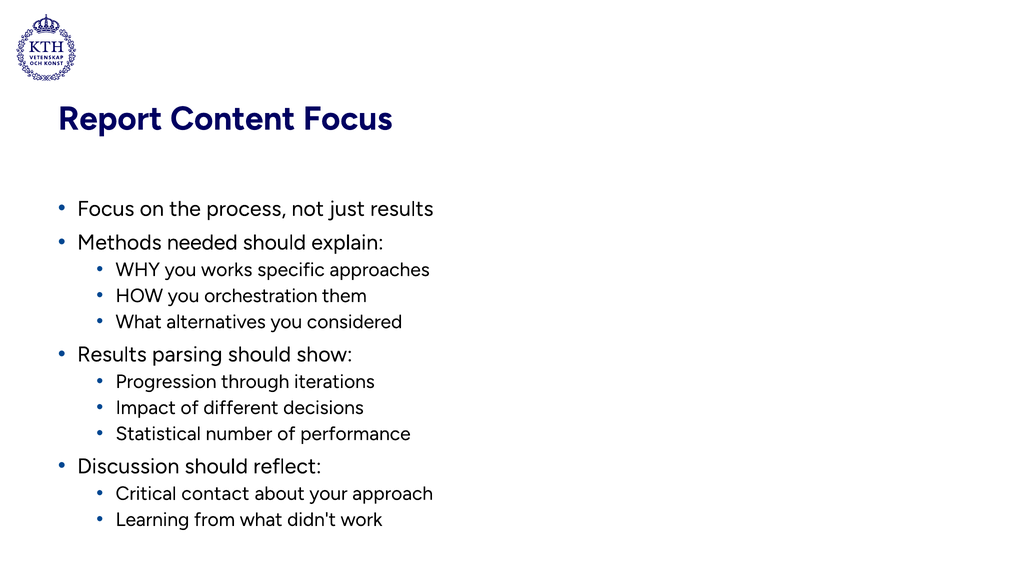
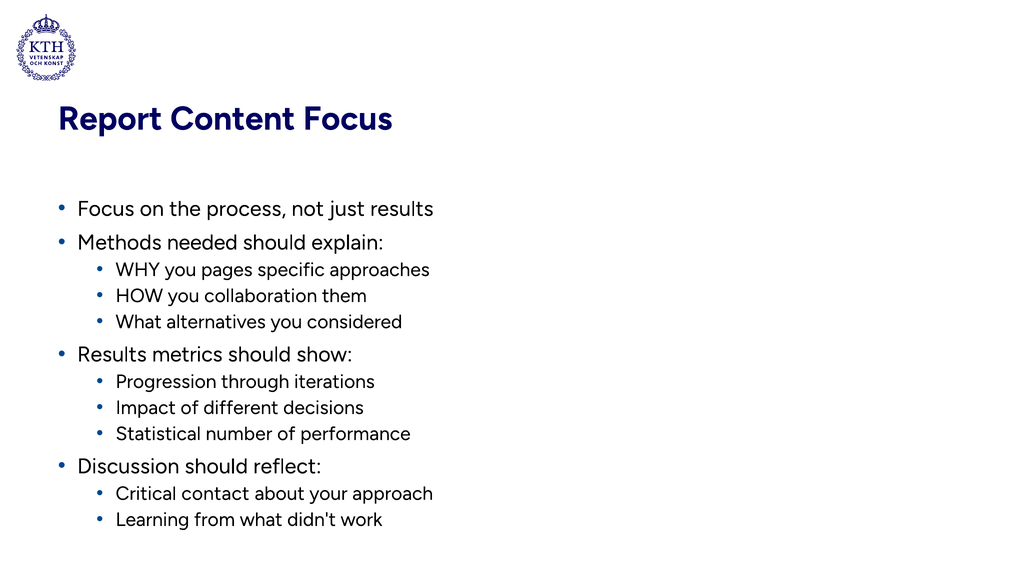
works: works -> pages
orchestration: orchestration -> collaboration
parsing: parsing -> metrics
